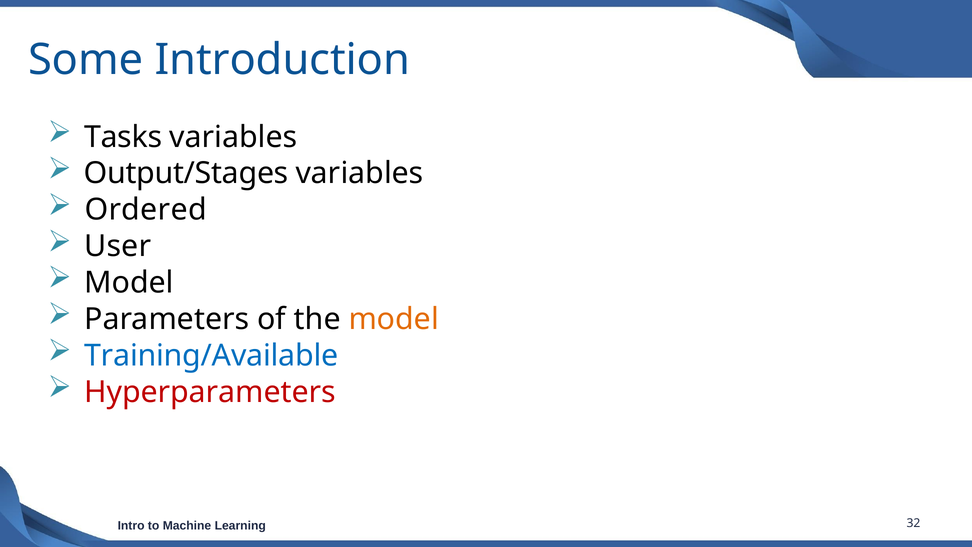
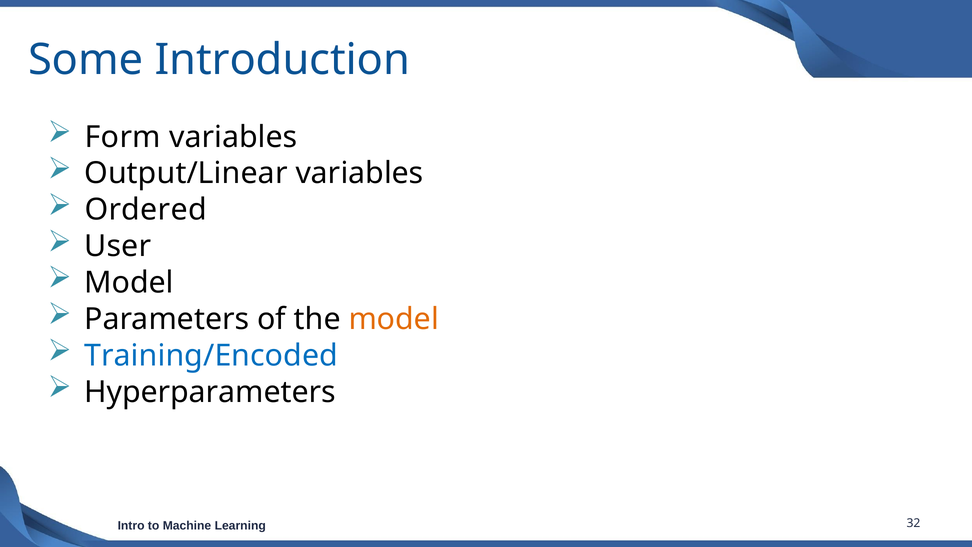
Tasks: Tasks -> Form
Output/Stages: Output/Stages -> Output/Linear
Training/Available: Training/Available -> Training/Encoded
Hyperparameters colour: red -> black
